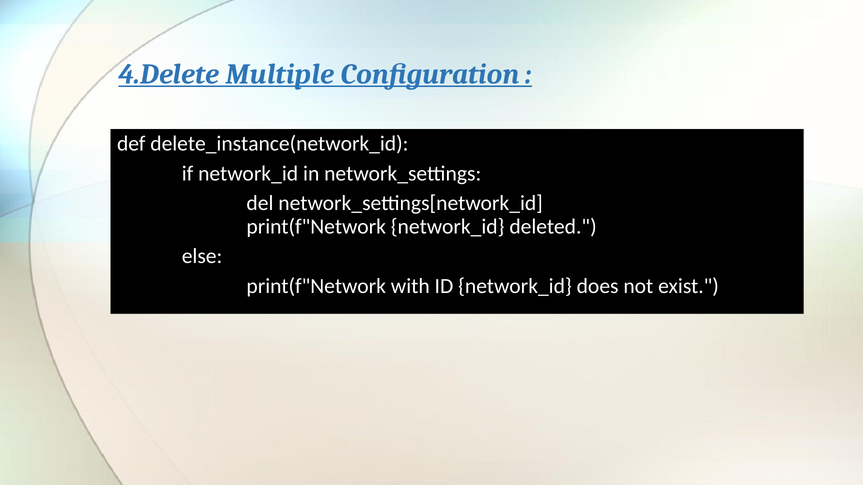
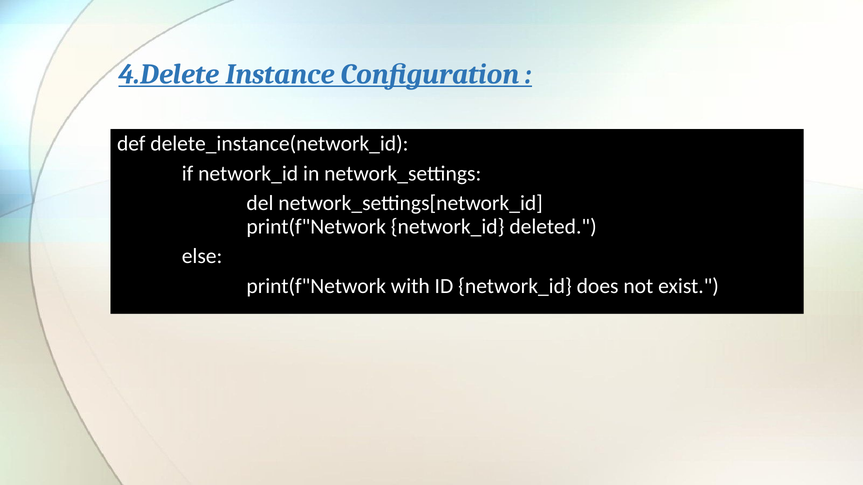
Multiple: Multiple -> Instance
